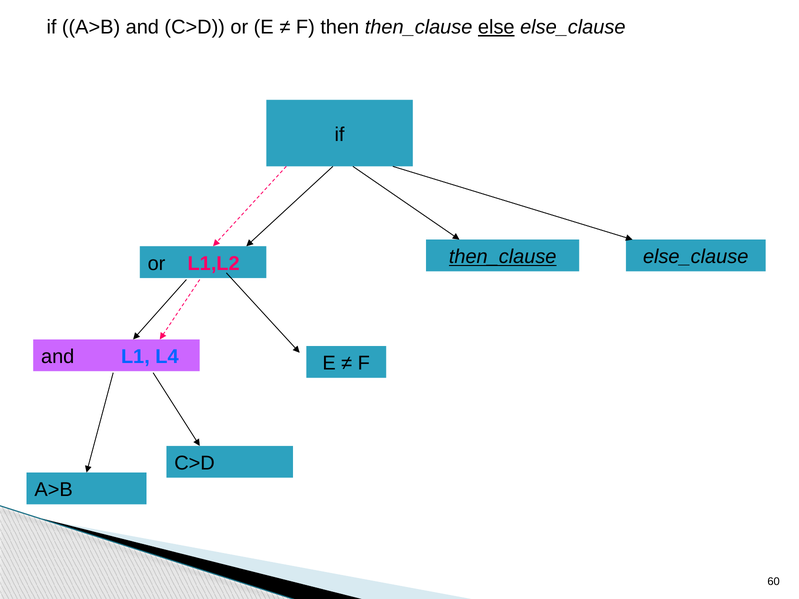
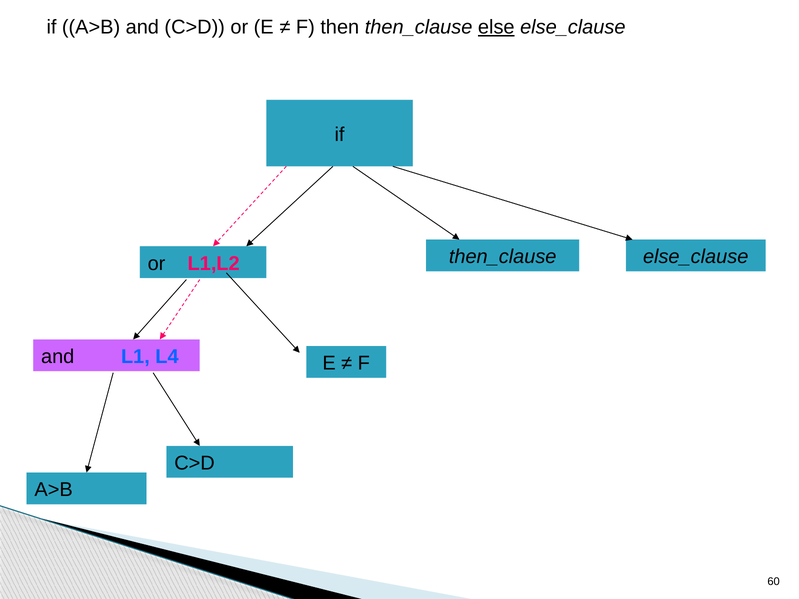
then_clause at (503, 257) underline: present -> none
